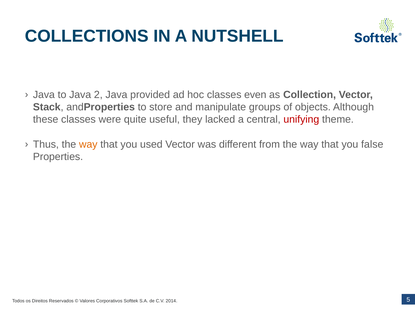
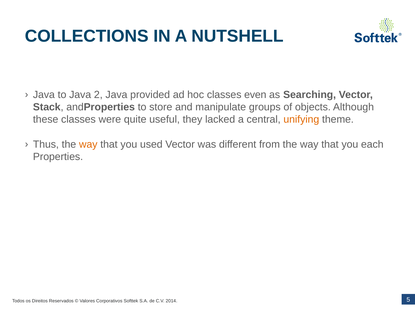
Collection: Collection -> Searching
unifying colour: red -> orange
false: false -> each
